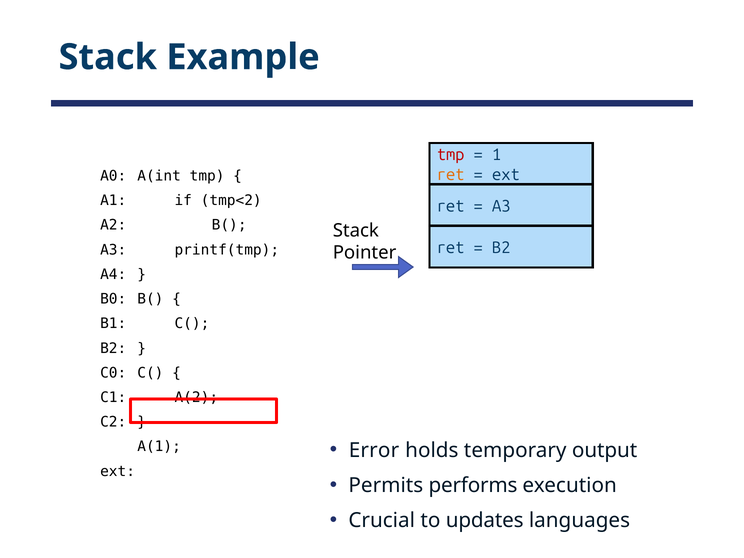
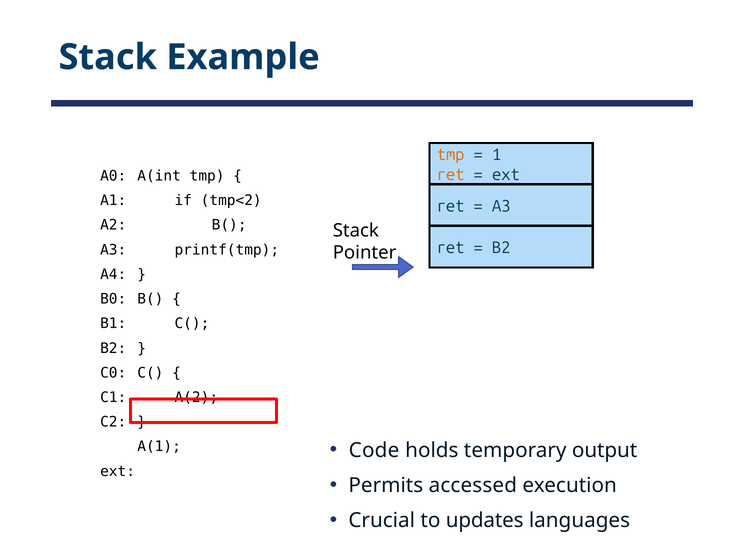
tmp at (451, 155) colour: red -> orange
Error: Error -> Code
performs: performs -> accessed
